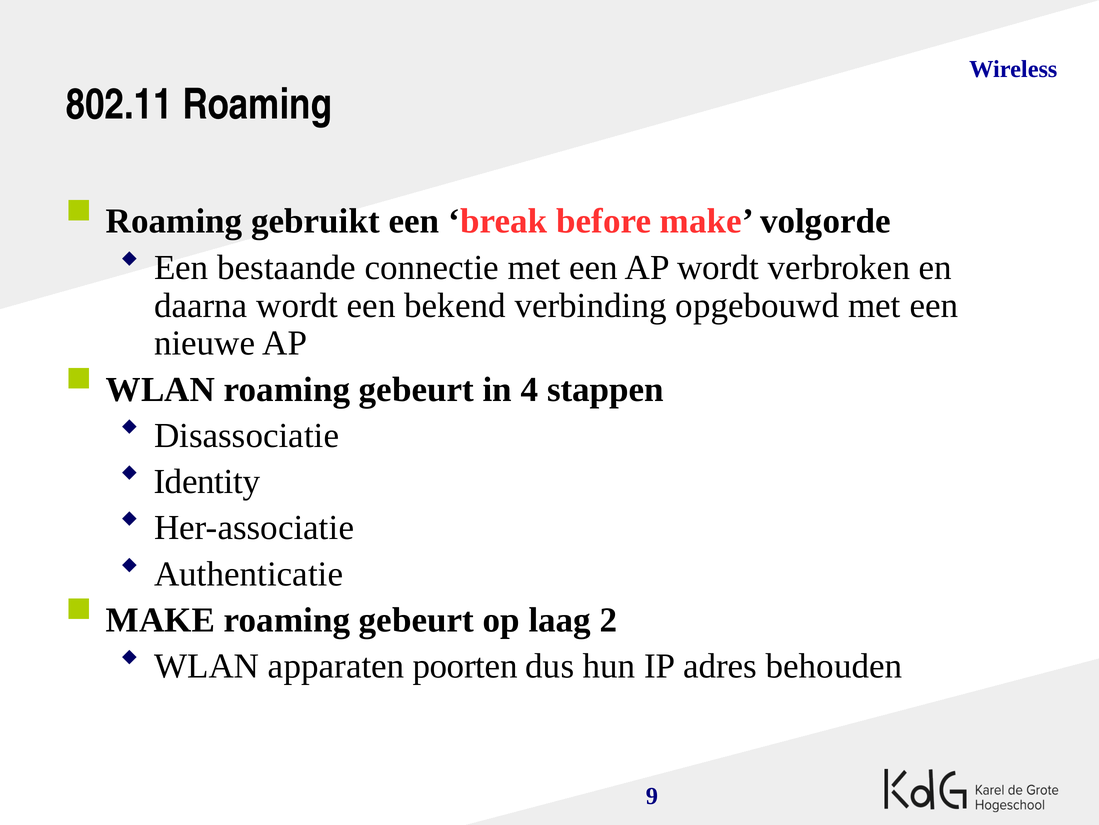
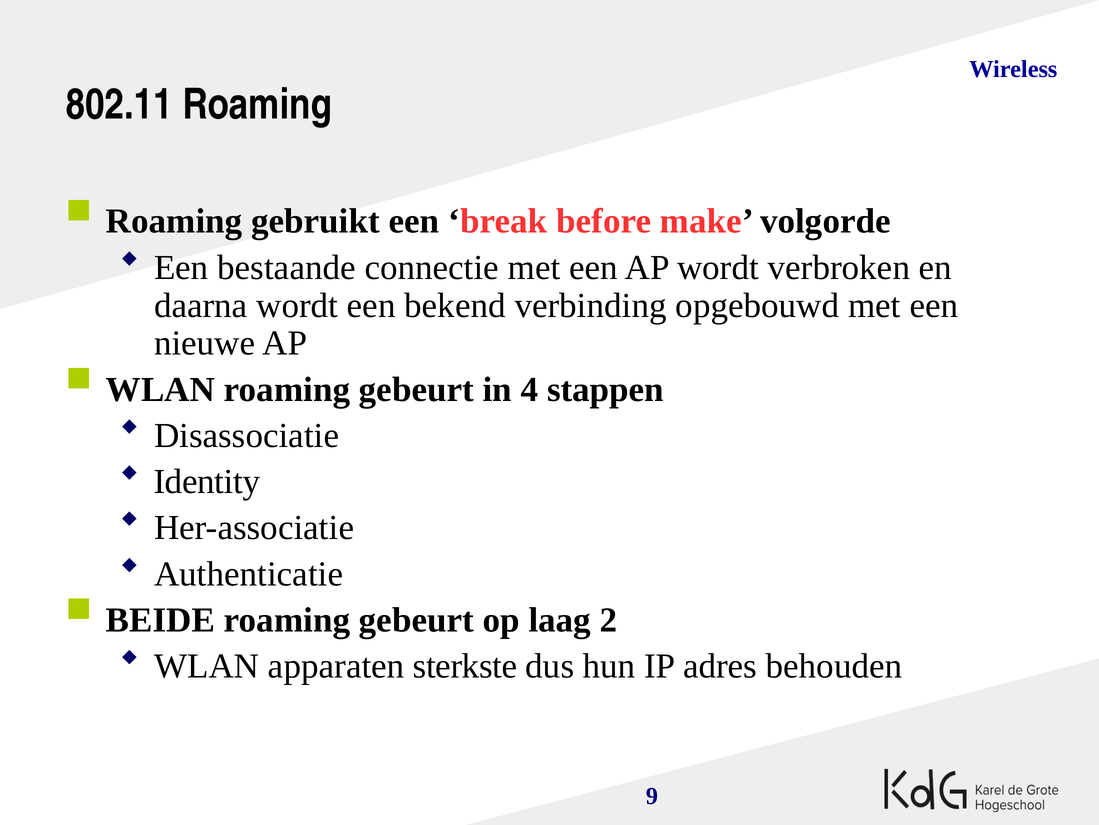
MAKE at (161, 620): MAKE -> BEIDE
poorten: poorten -> sterkste
